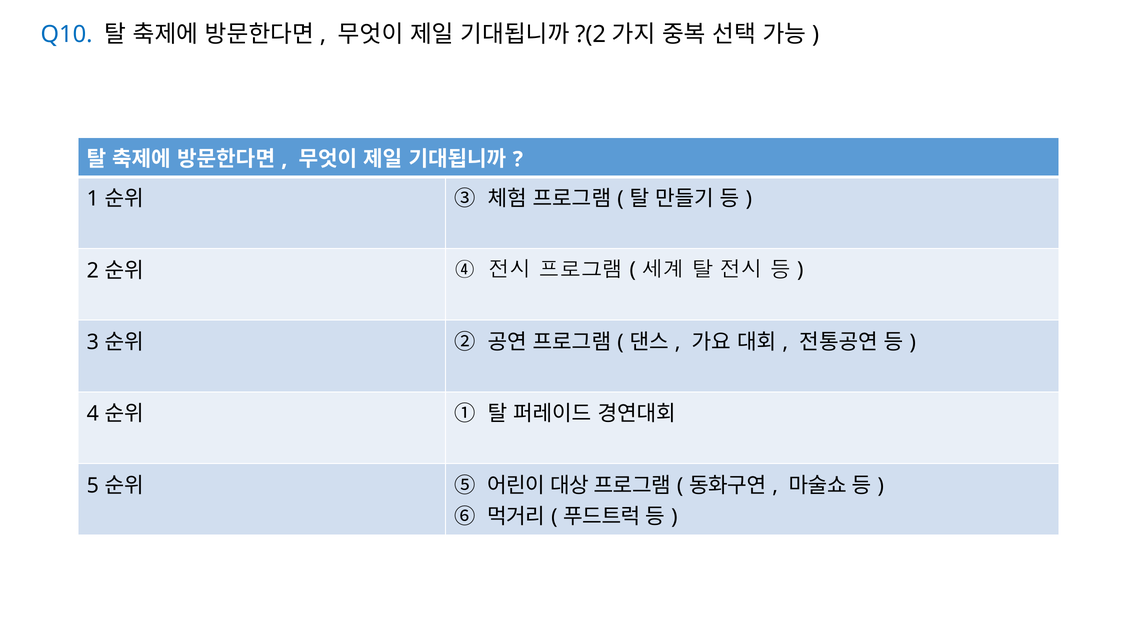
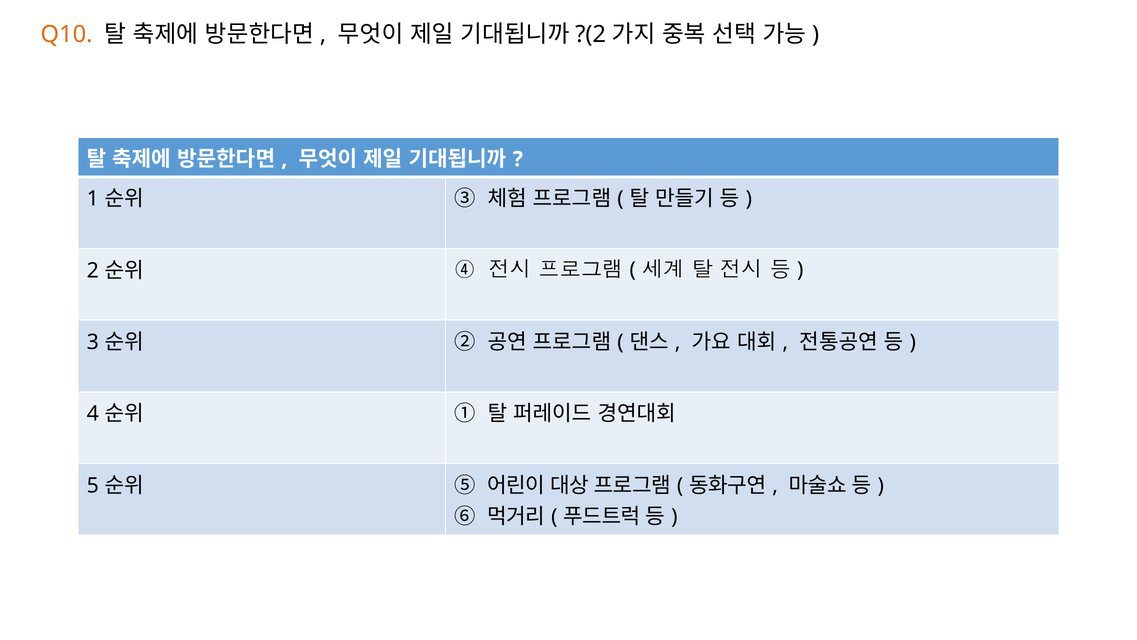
Q10 colour: blue -> orange
